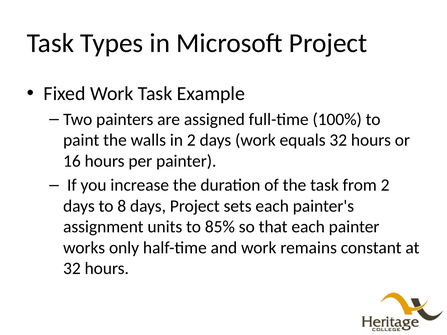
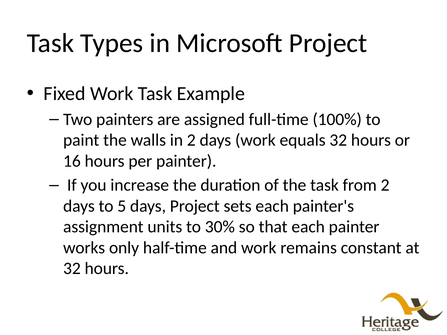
8: 8 -> 5
85%: 85% -> 30%
